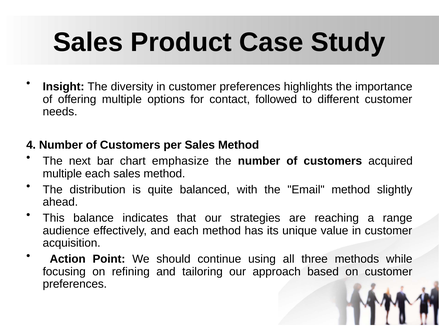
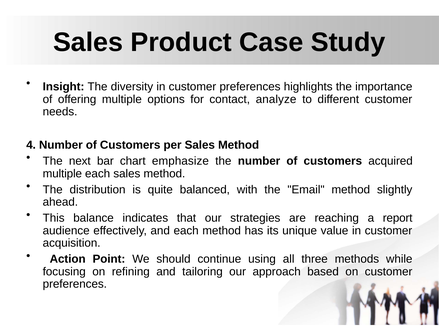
followed: followed -> analyze
range: range -> report
